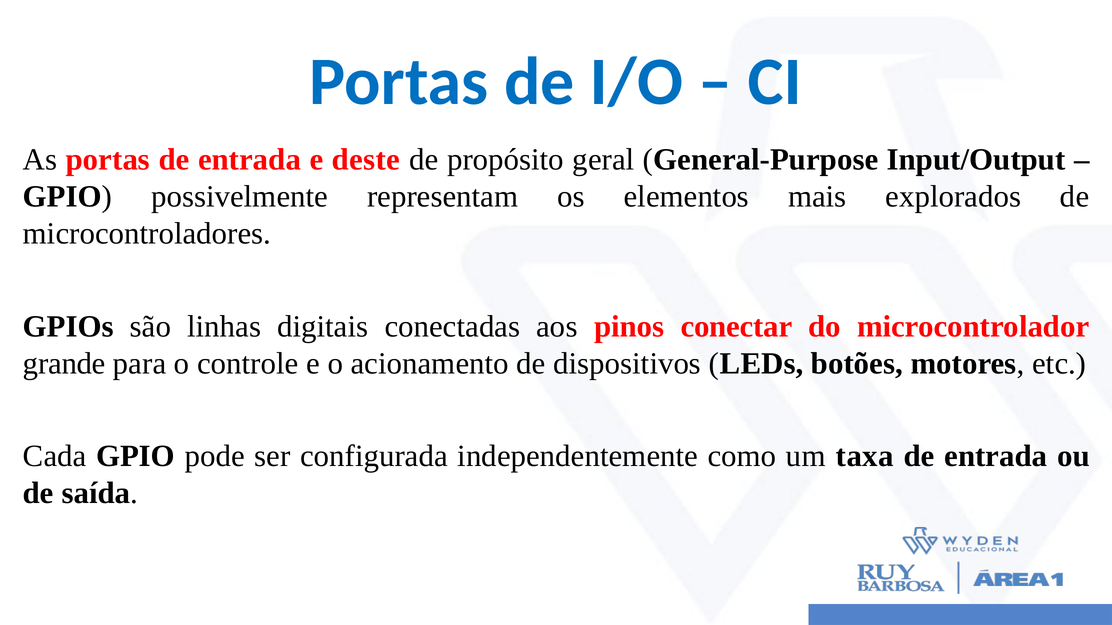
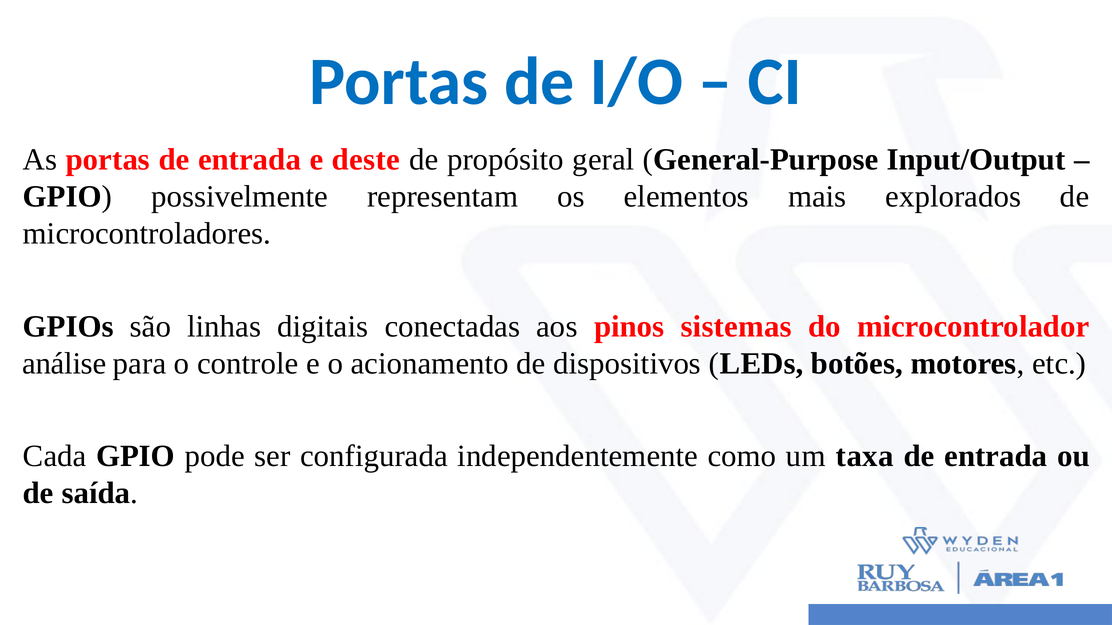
conectar: conectar -> sistemas
grande: grande -> análise
